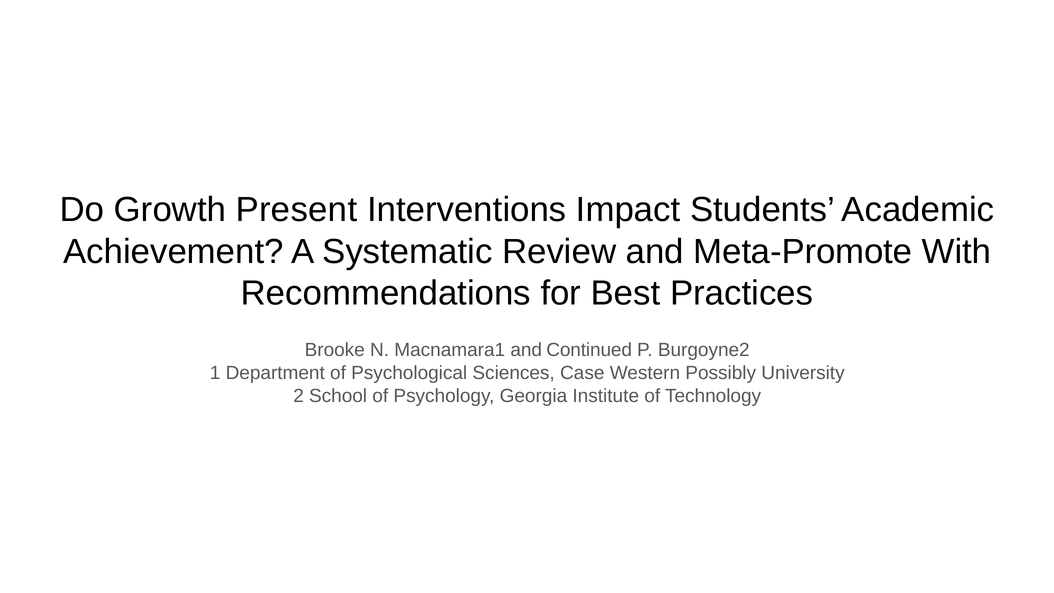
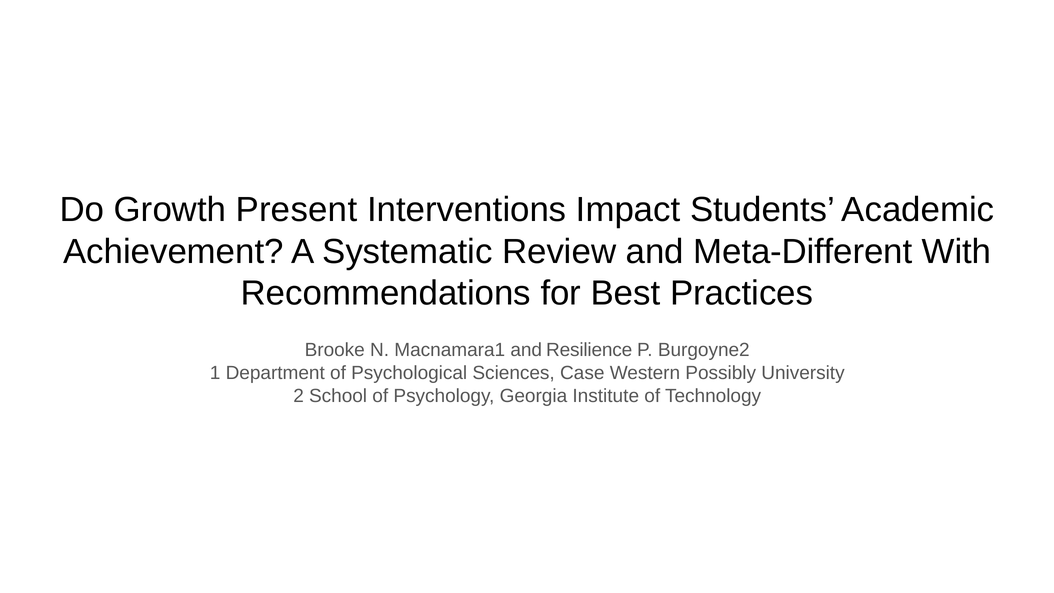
Meta-Promote: Meta-Promote -> Meta-Different
Continued: Continued -> Resilience
